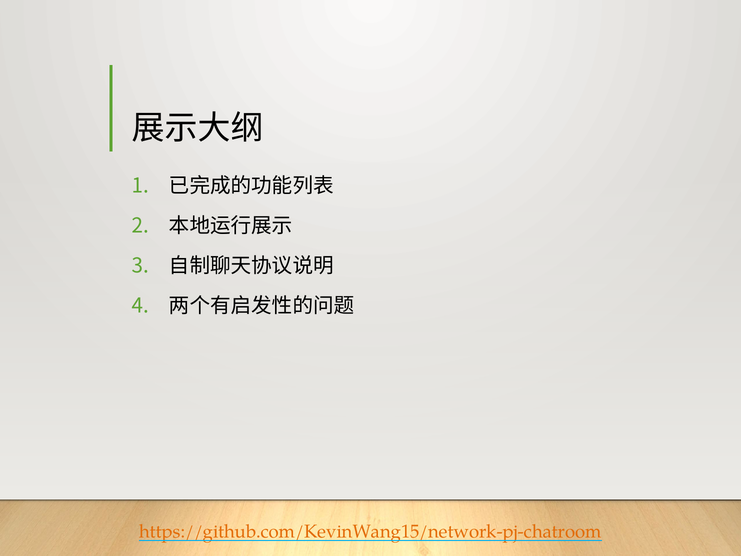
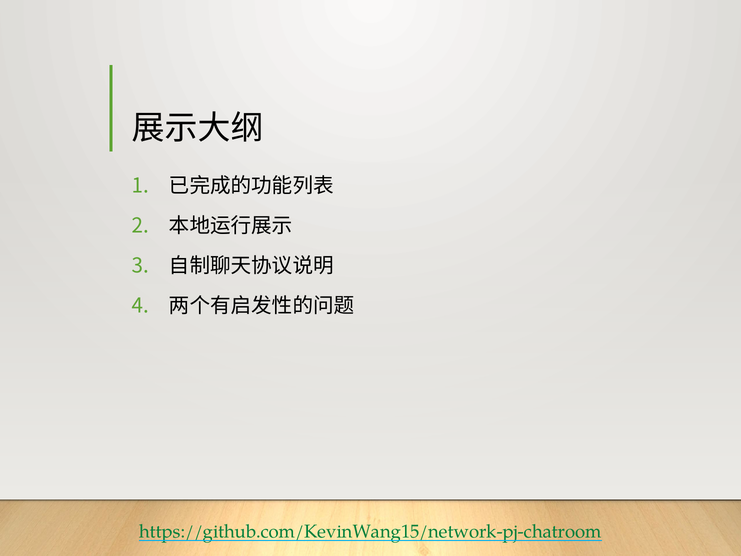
https://github.com/KevinWang15/network-pj-chatroom colour: orange -> green
